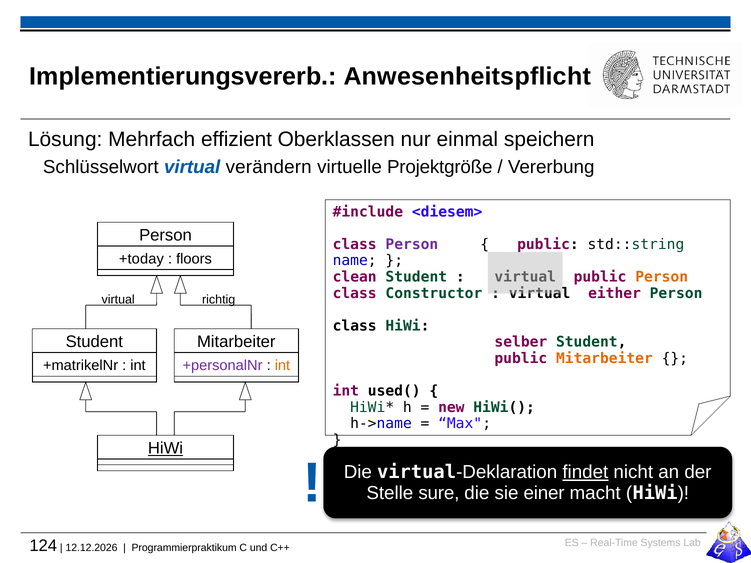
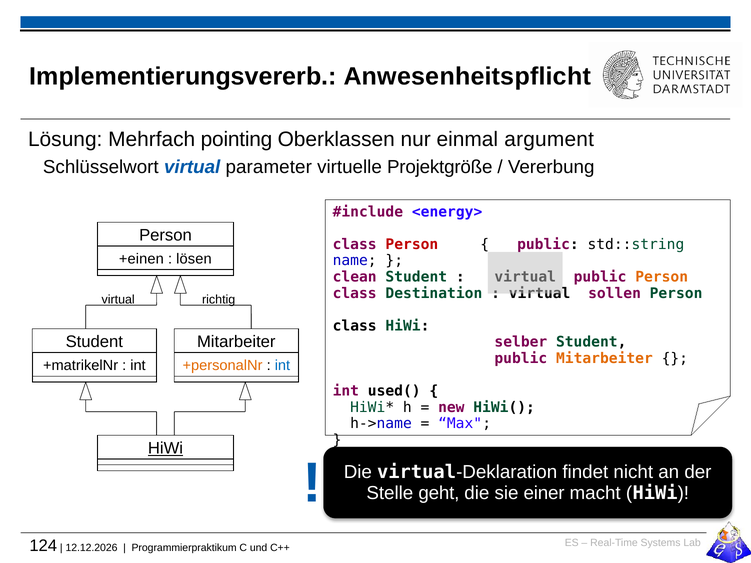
effizient: effizient -> pointing
speichern: speichern -> argument
verändern: verändern -> parameter
<diesem>: <diesem> -> <energy>
Person at (412, 244) colour: purple -> red
+today: +today -> +einen
floors: floors -> lösen
Constructor: Constructor -> Destination
either: either -> sollen
+personalNr colour: purple -> orange
int at (282, 366) colour: orange -> blue
findet underline: present -> none
sure: sure -> geht
